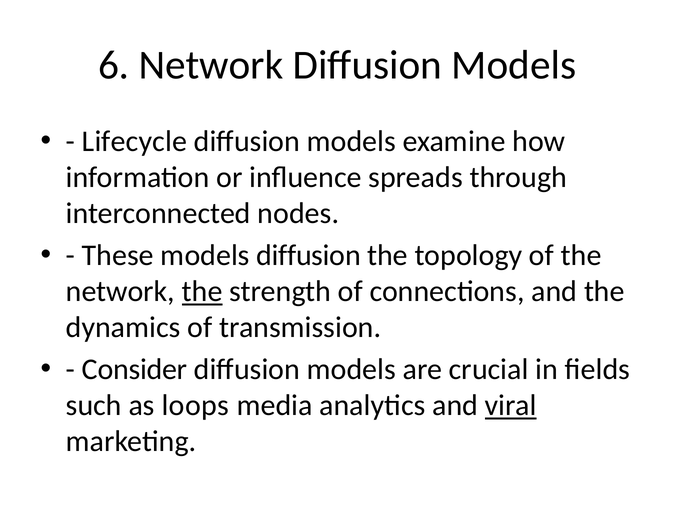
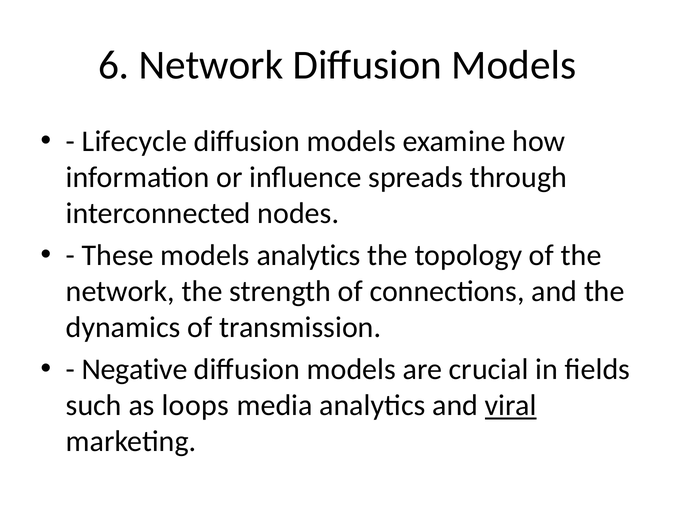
models diffusion: diffusion -> analytics
the at (202, 292) underline: present -> none
Consider: Consider -> Negative
